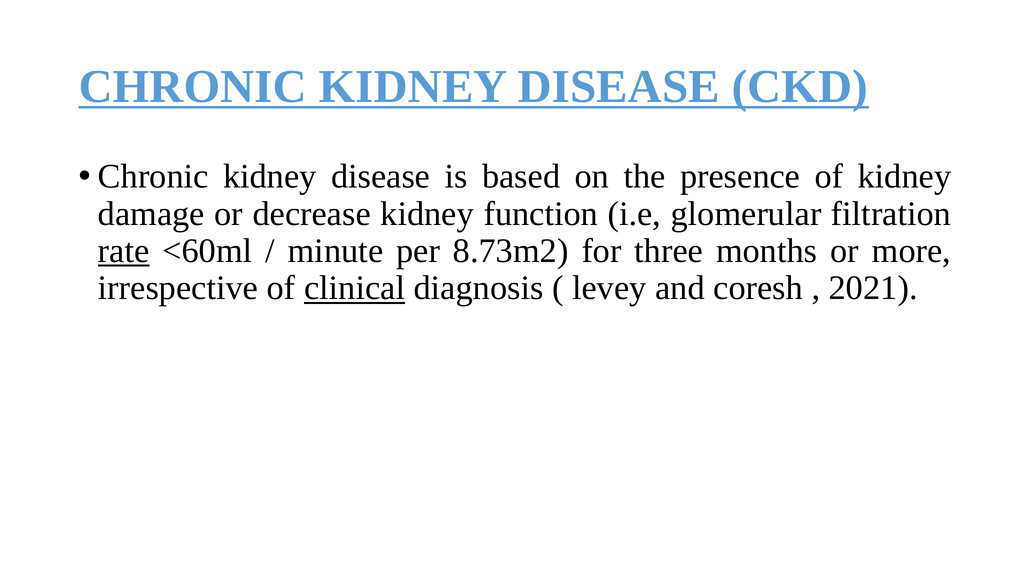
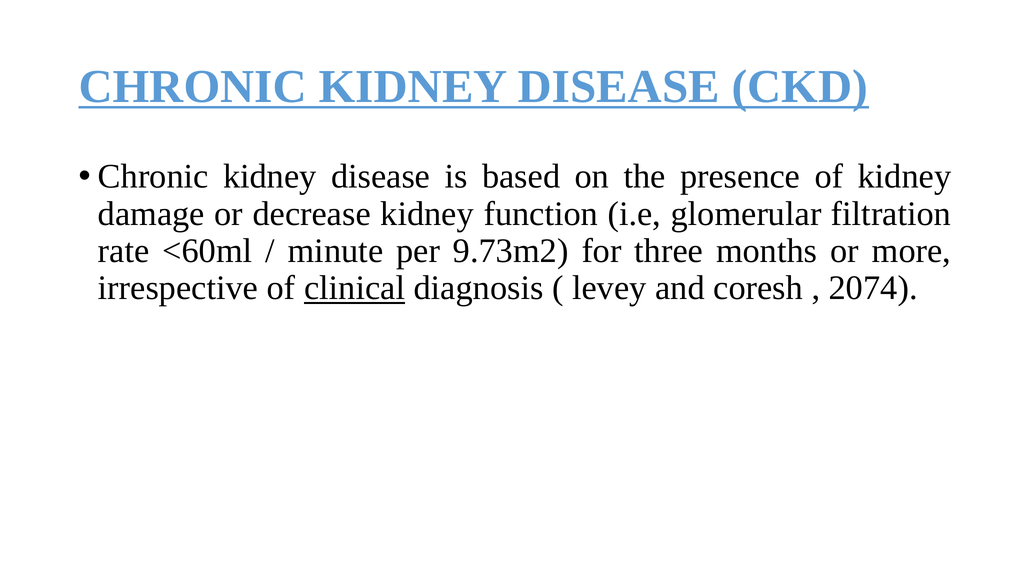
rate underline: present -> none
8.73m2: 8.73m2 -> 9.73m2
2021: 2021 -> 2074
